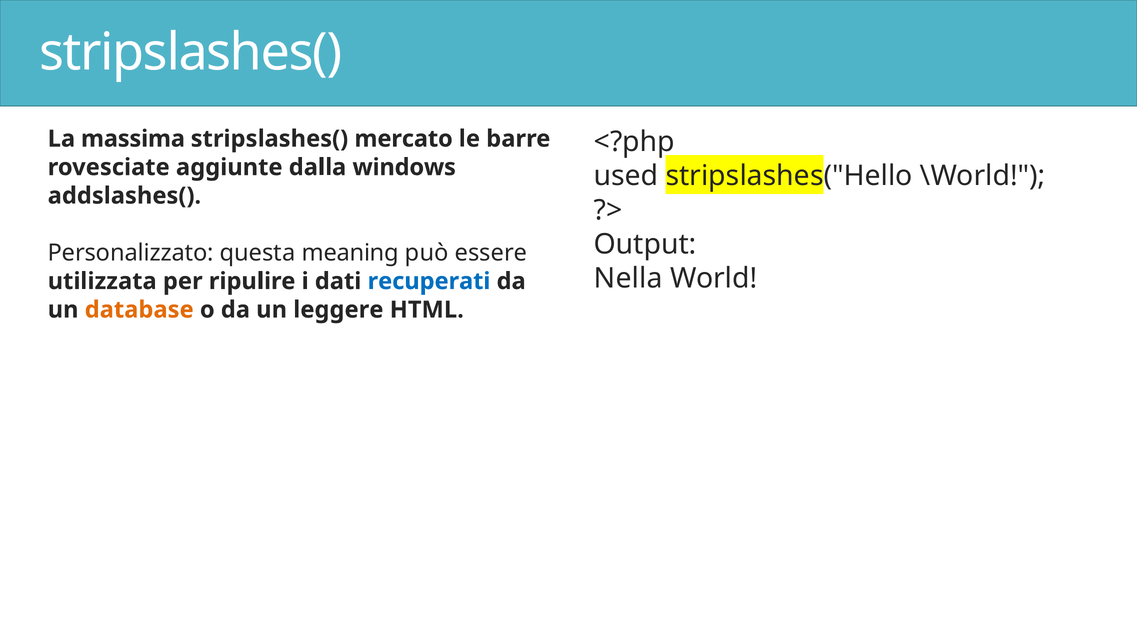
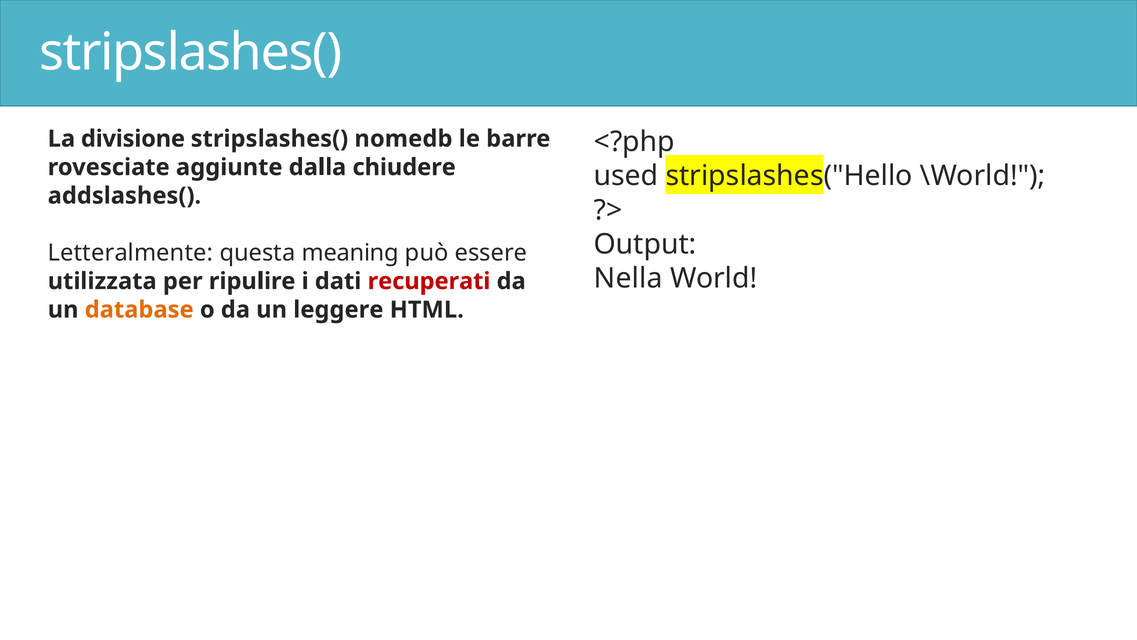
massima: massima -> divisione
mercato: mercato -> nomedb
windows: windows -> chiudere
Personalizzato: Personalizzato -> Letteralmente
recuperati colour: blue -> red
